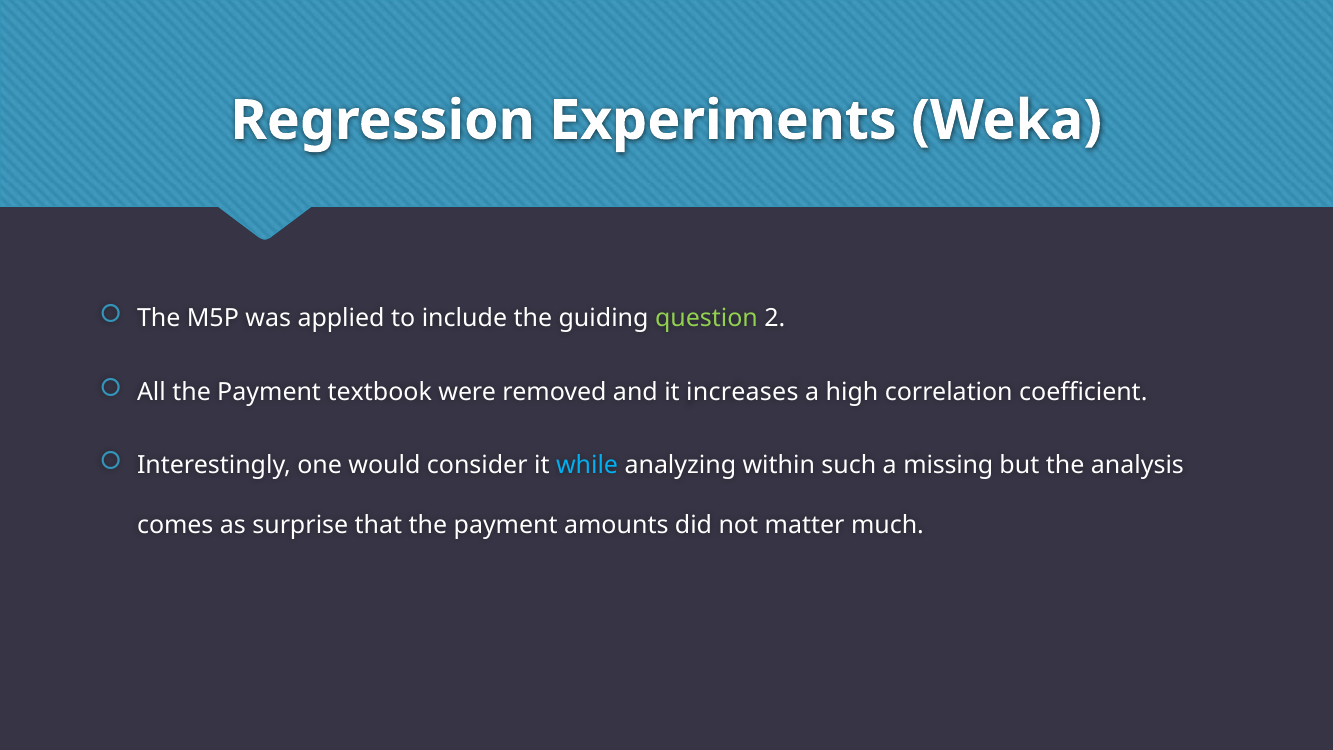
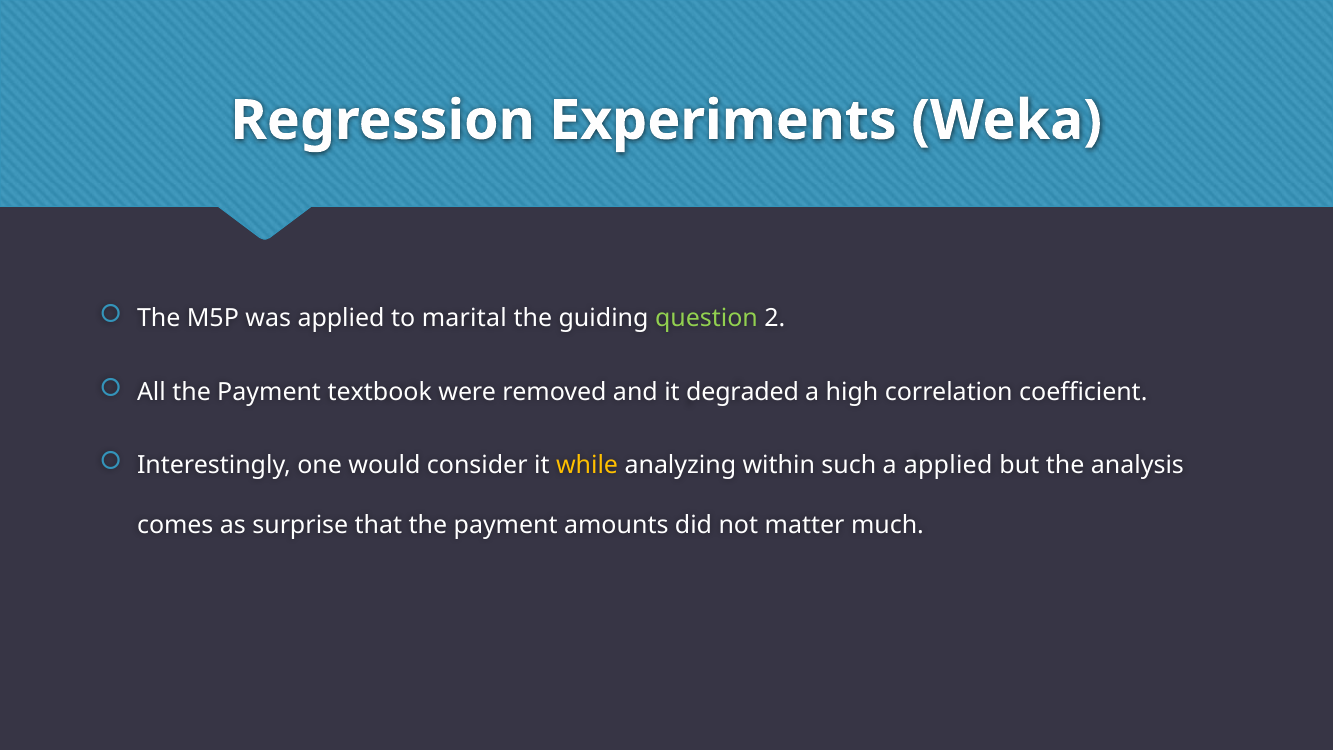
include: include -> marital
increases: increases -> degraded
while colour: light blue -> yellow
a missing: missing -> applied
